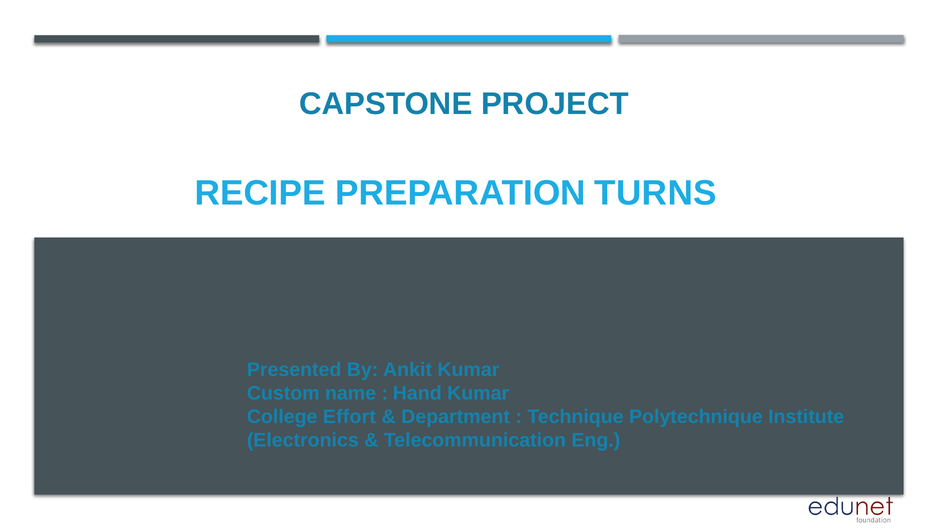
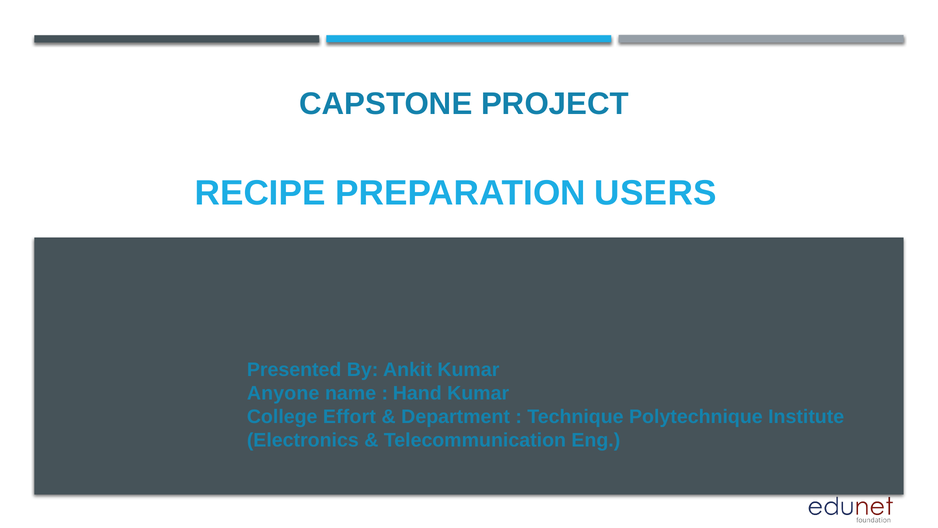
TURNS: TURNS -> USERS
Custom: Custom -> Anyone
